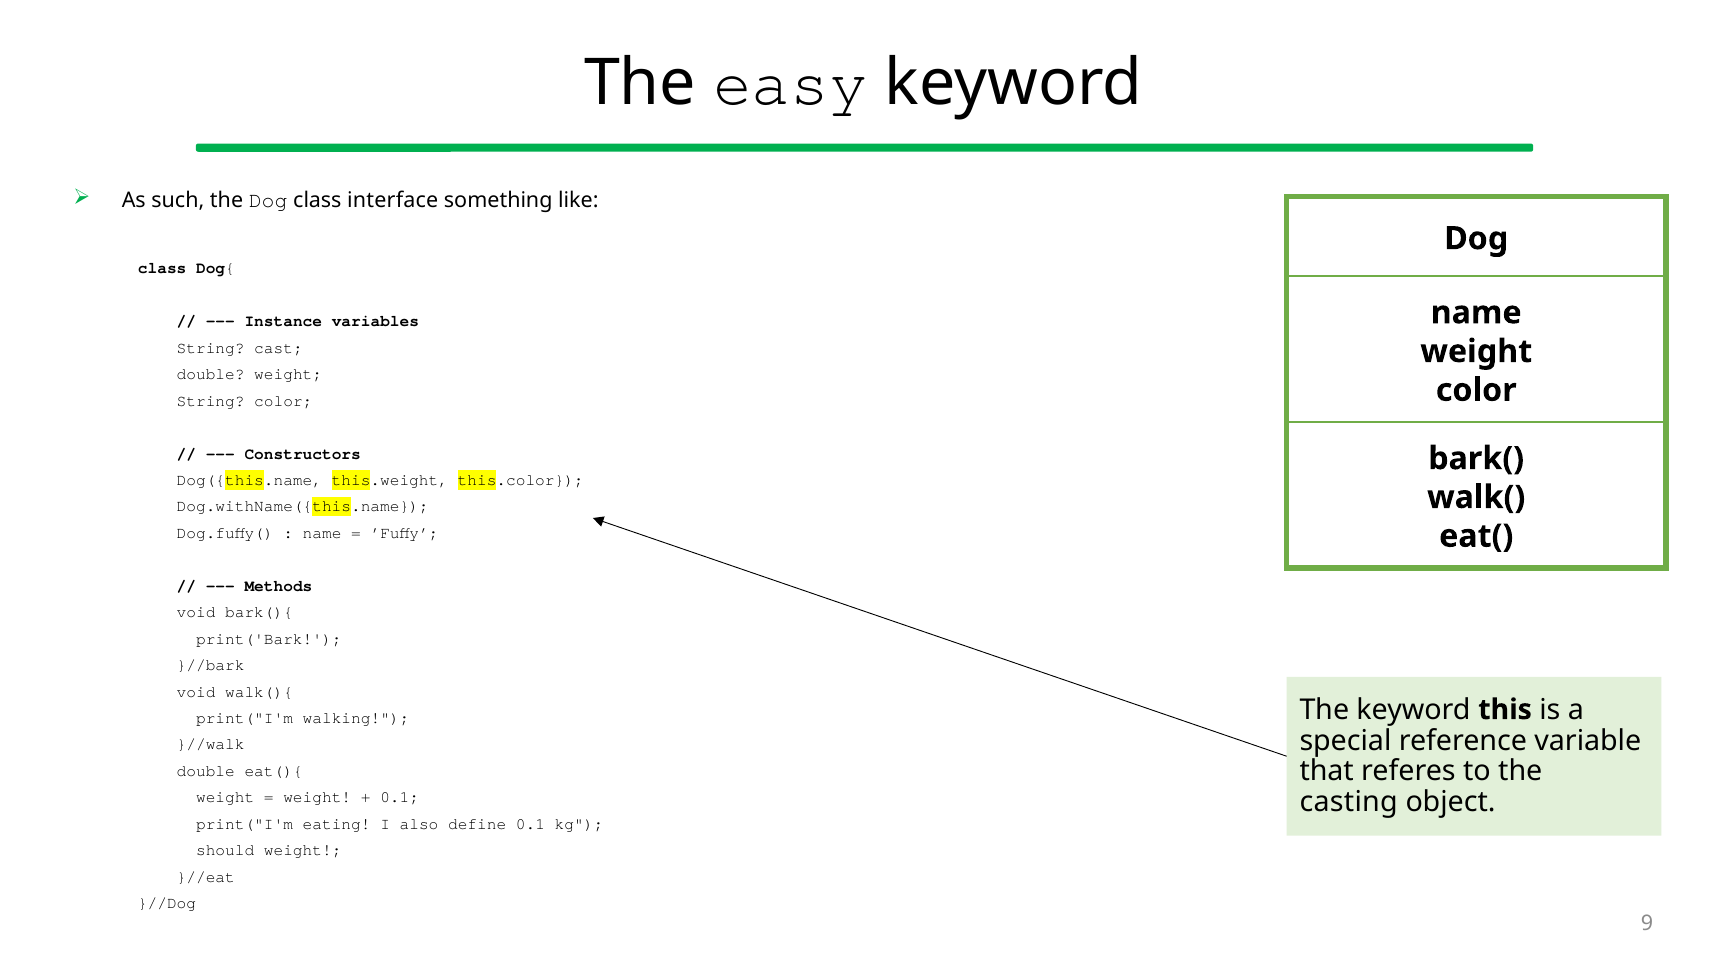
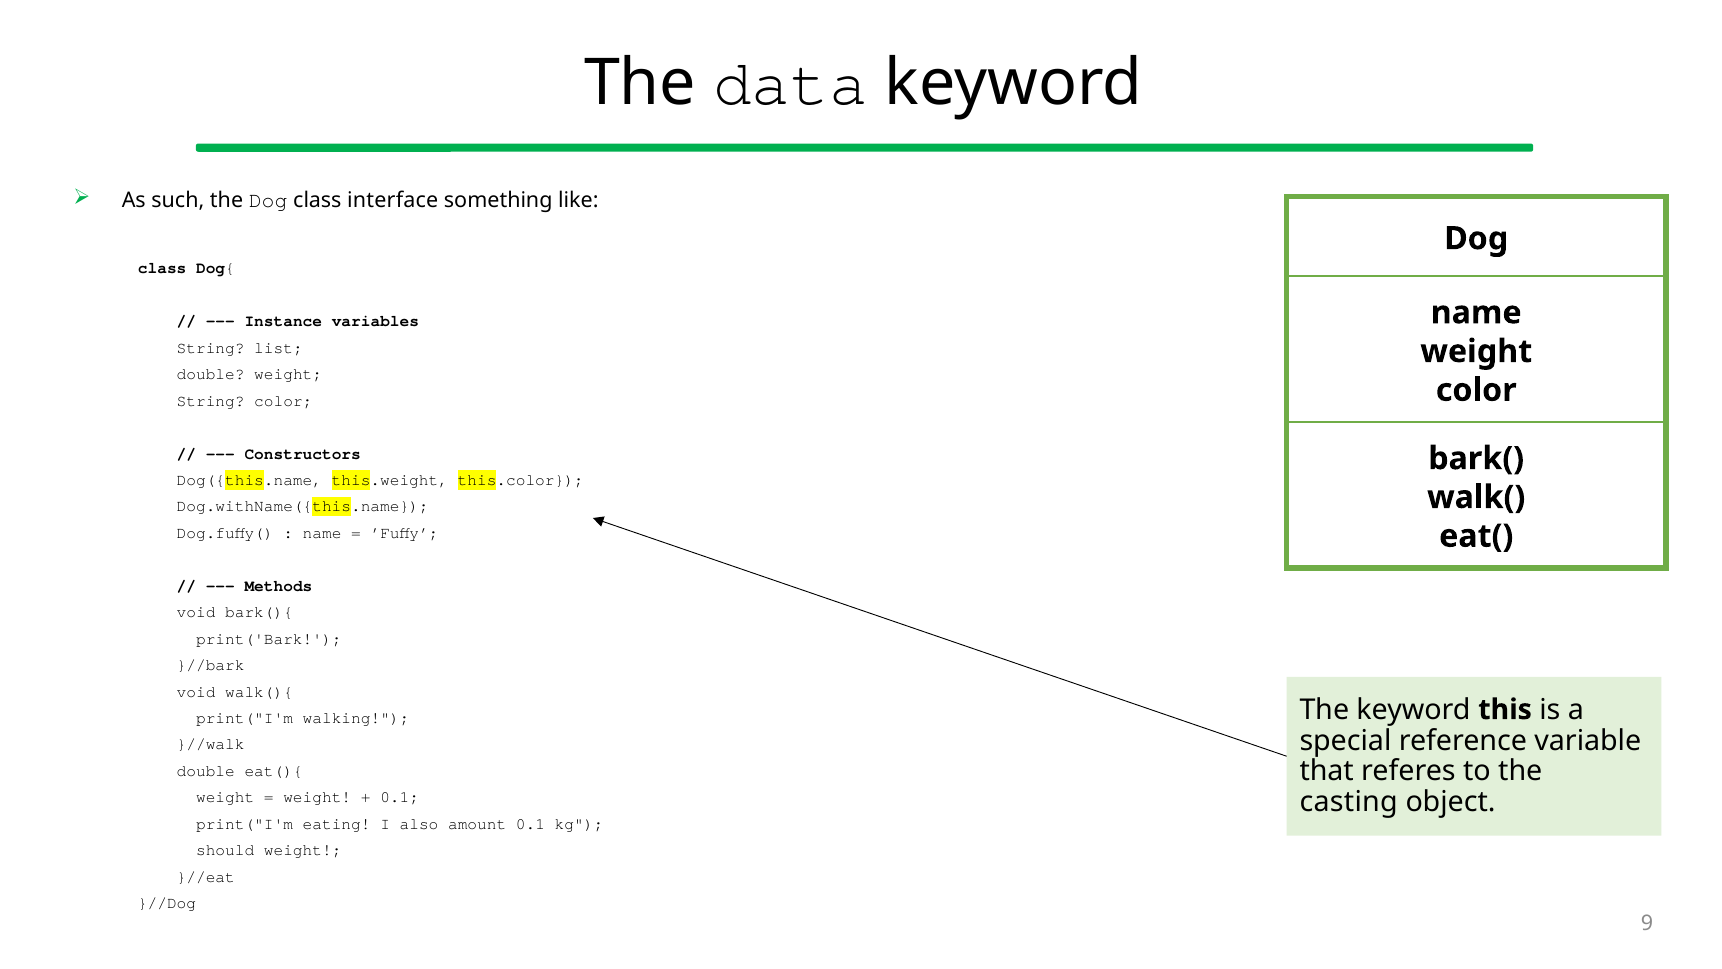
easy: easy -> data
cast: cast -> list
define: define -> amount
